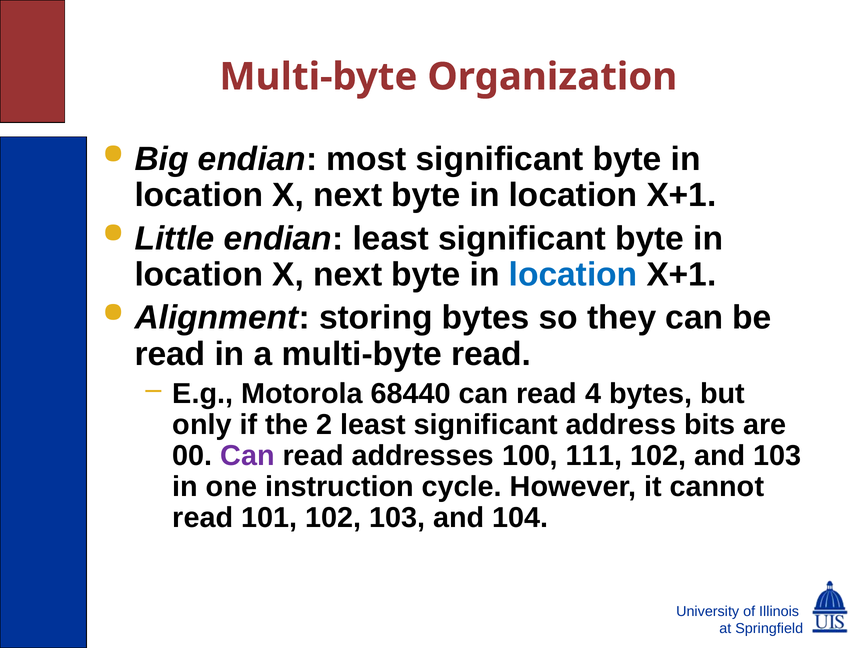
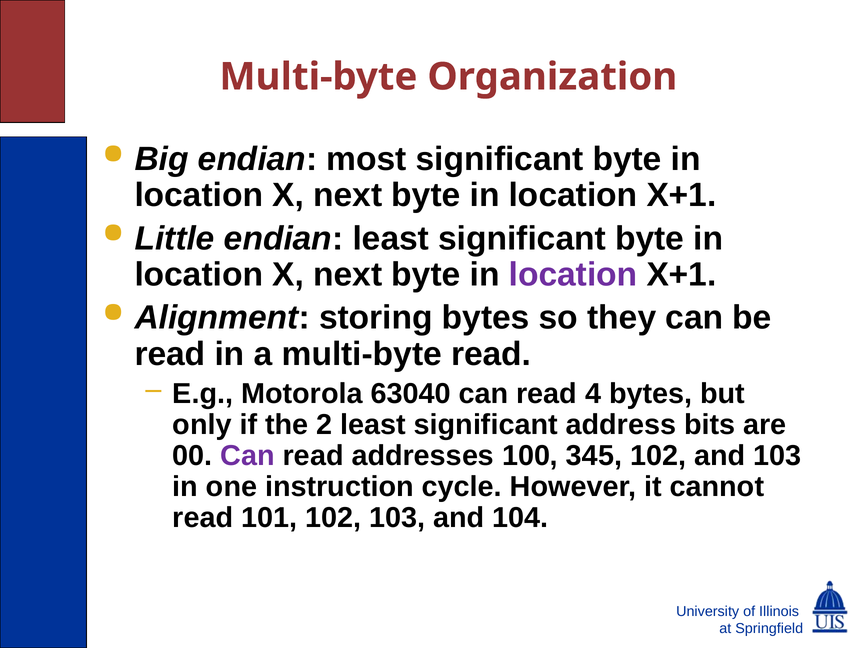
location at (573, 275) colour: blue -> purple
68440: 68440 -> 63040
111: 111 -> 345
